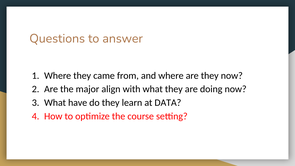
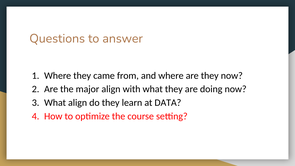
What have: have -> align
